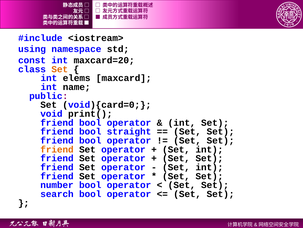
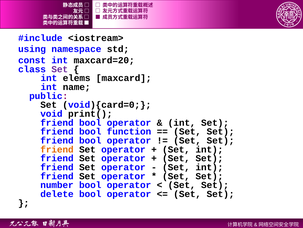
Set at (60, 69) colour: orange -> purple
straight: straight -> function
search: search -> delete
